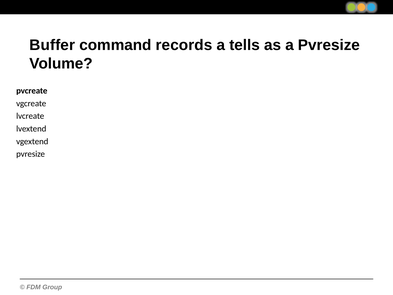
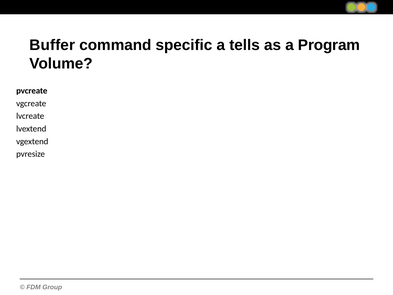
records: records -> specific
a Pvresize: Pvresize -> Program
